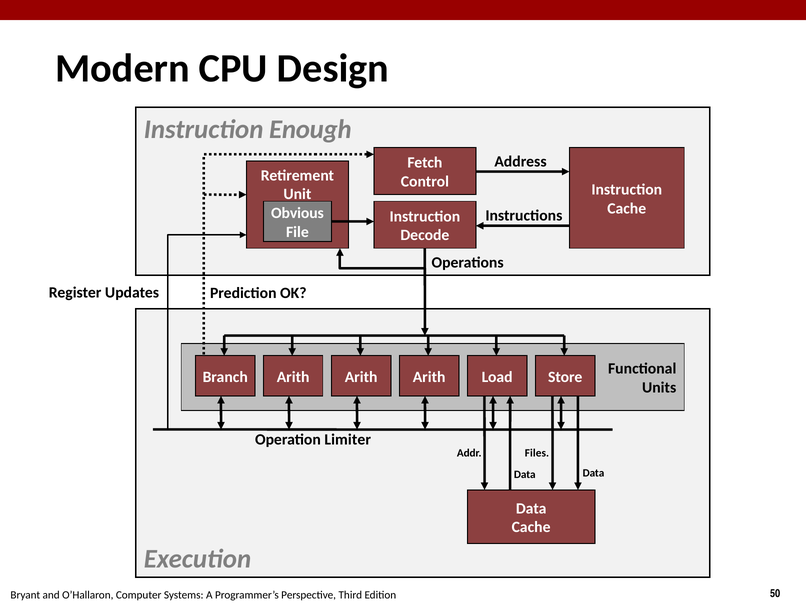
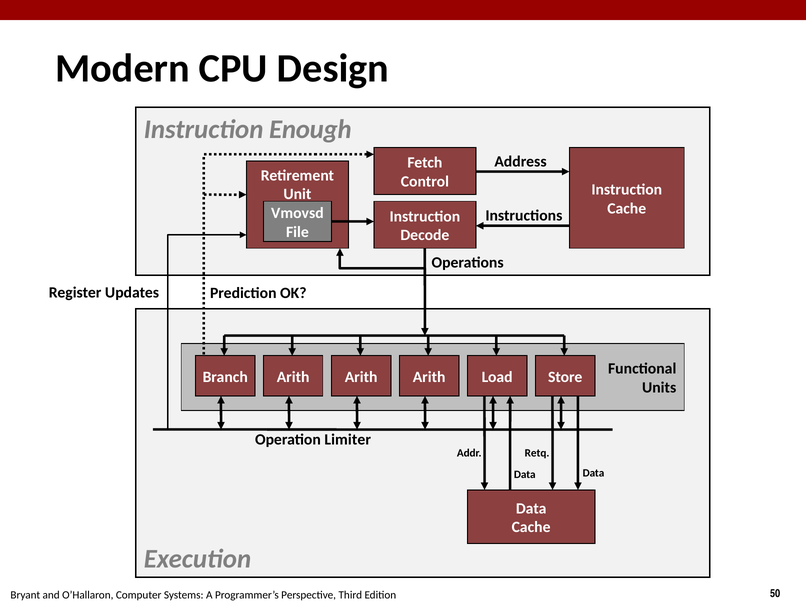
Obvious: Obvious -> Vmovsd
Files: Files -> Retq
